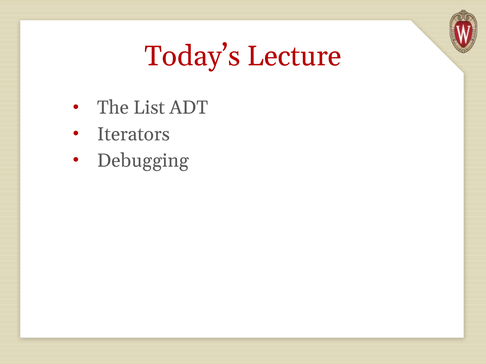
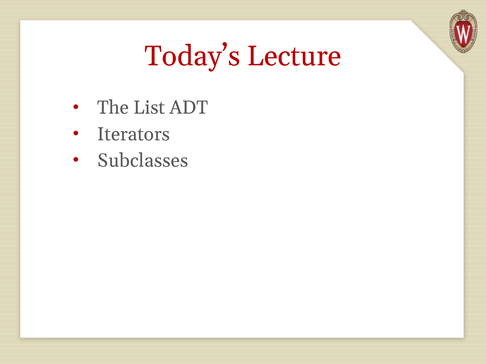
Debugging: Debugging -> Subclasses
